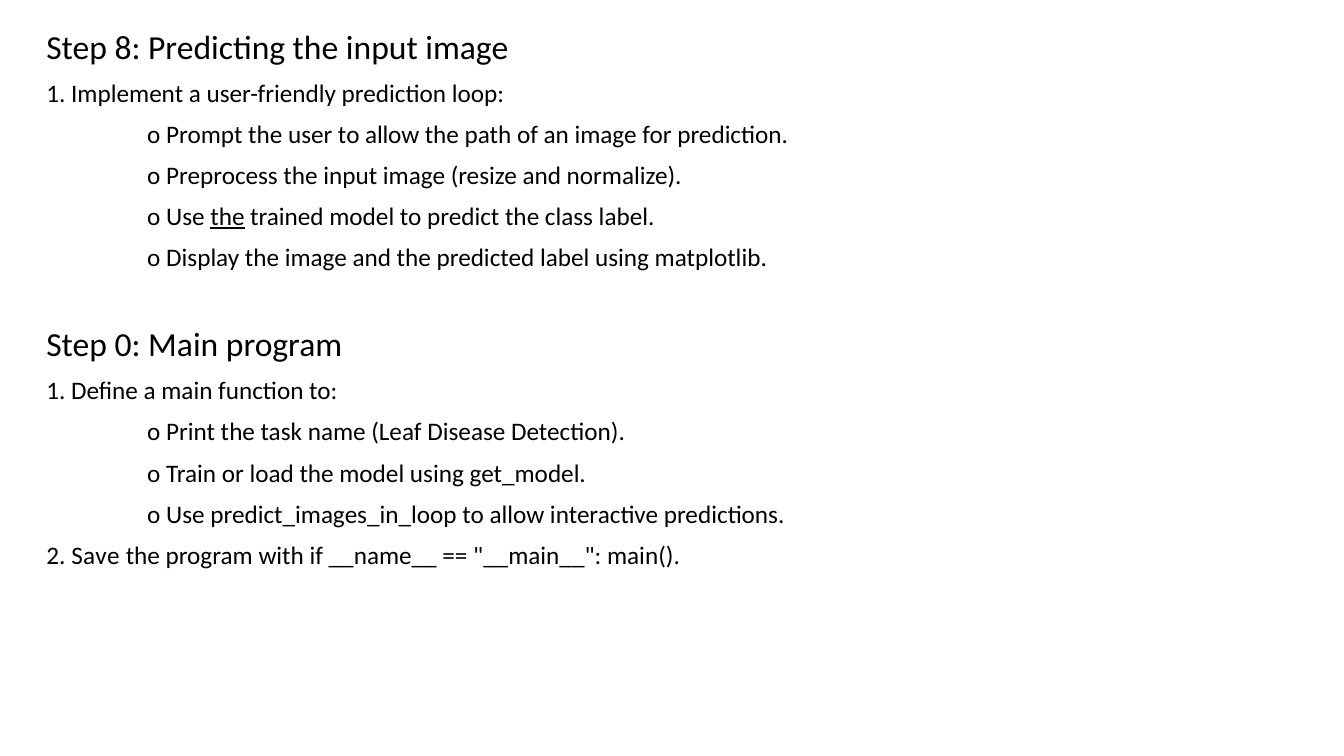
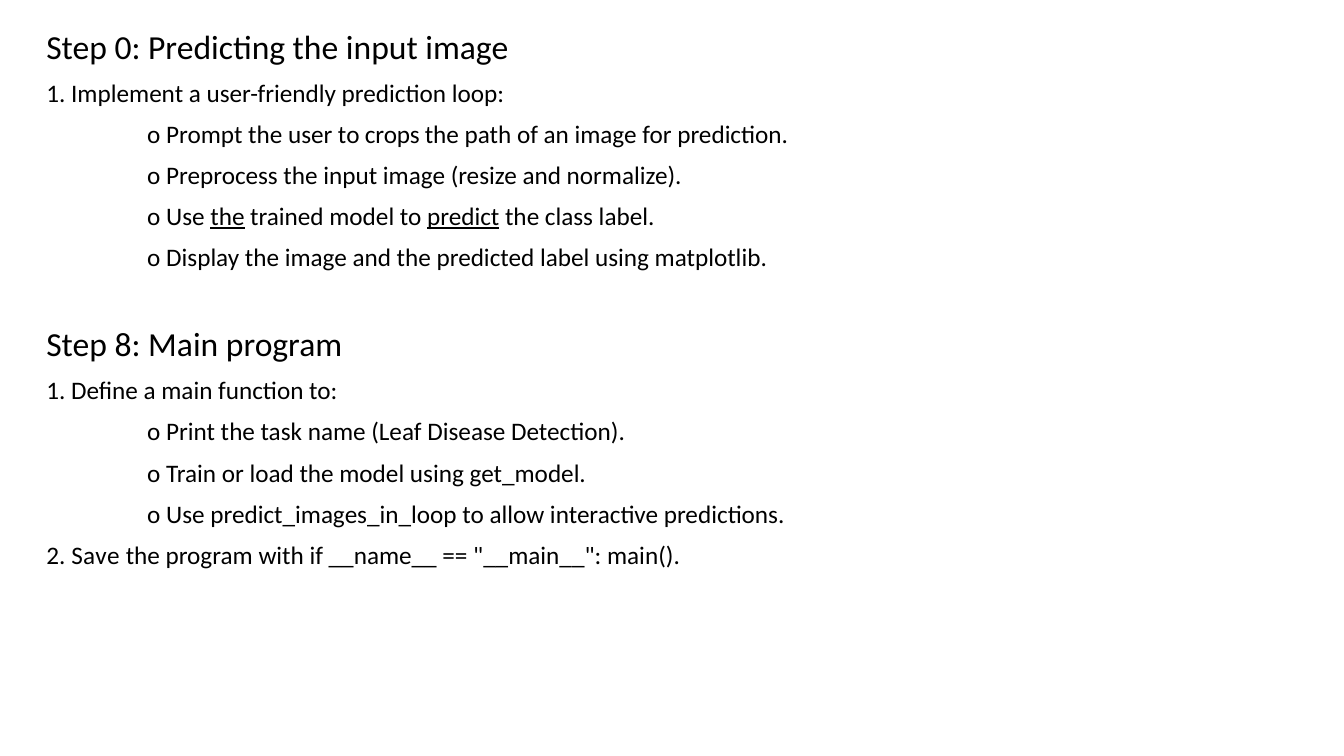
8: 8 -> 0
user to allow: allow -> crops
predict underline: none -> present
0: 0 -> 8
